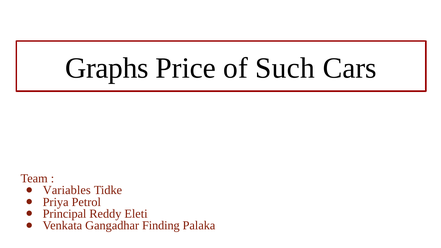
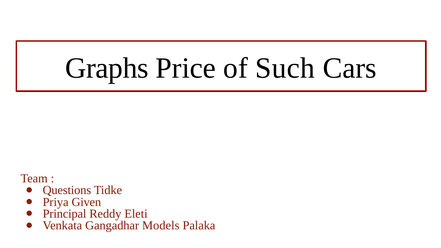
Variables: Variables -> Questions
Petrol: Petrol -> Given
Finding: Finding -> Models
